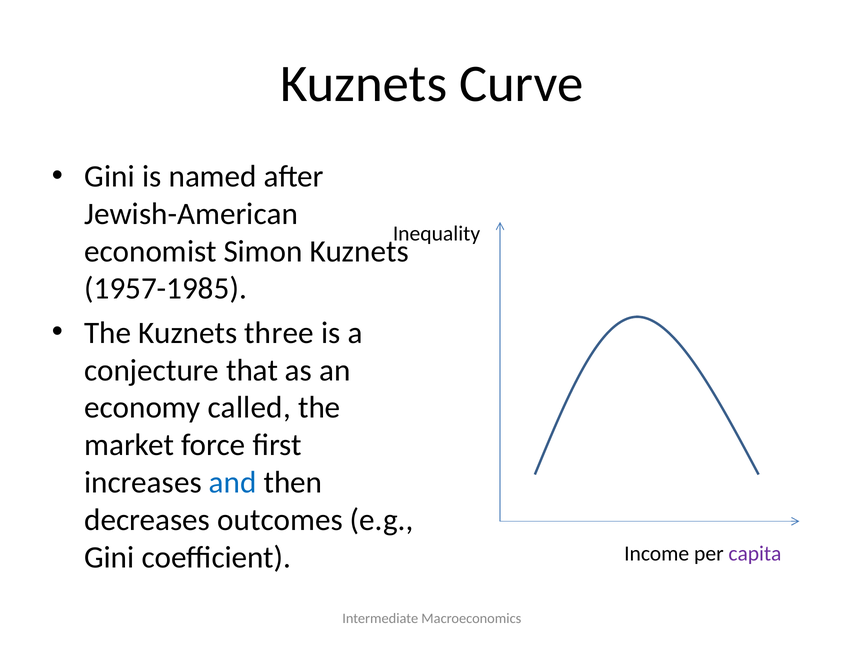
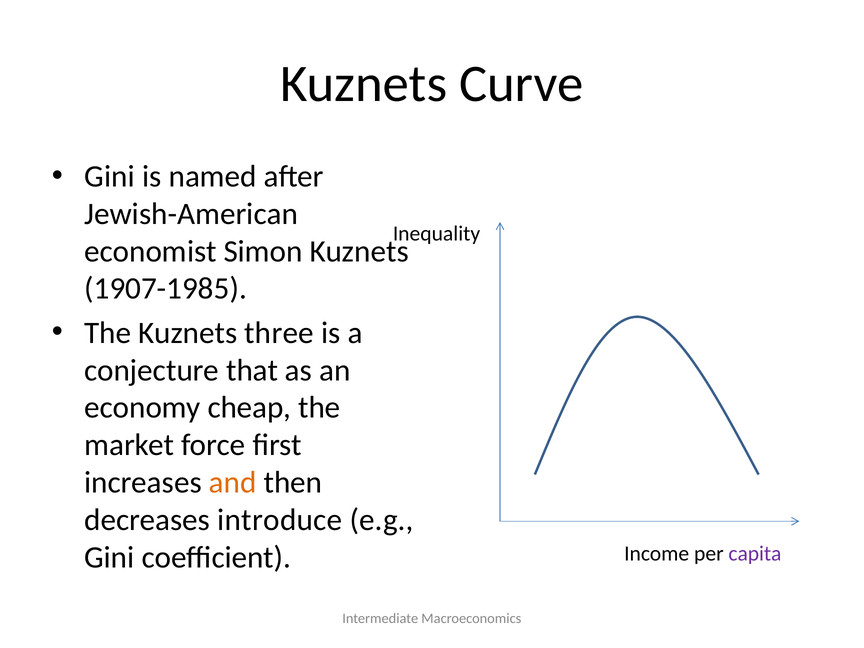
1957-1985: 1957-1985 -> 1907-1985
called: called -> cheap
and colour: blue -> orange
outcomes: outcomes -> introduce
